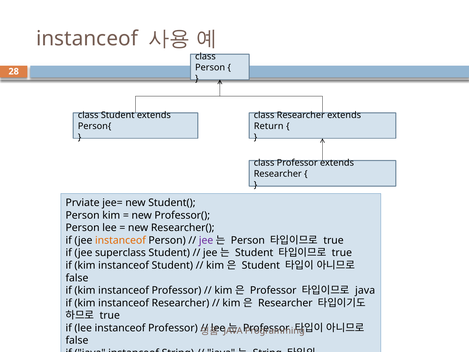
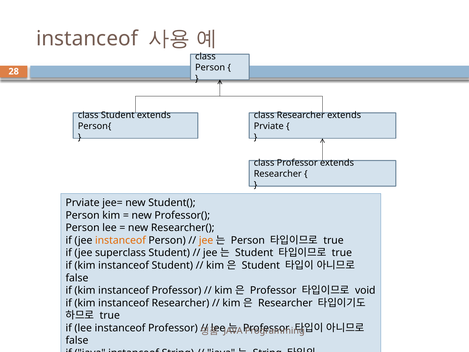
Return at (269, 126): Return -> Prviate
jee at (206, 240) colour: purple -> orange
java at (365, 290): java -> void
